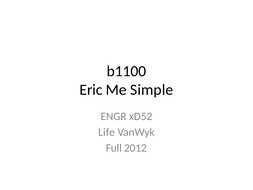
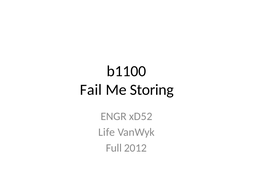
Eric: Eric -> Fail
Simple: Simple -> Storing
